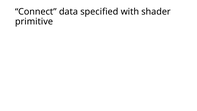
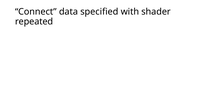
primitive: primitive -> repeated
